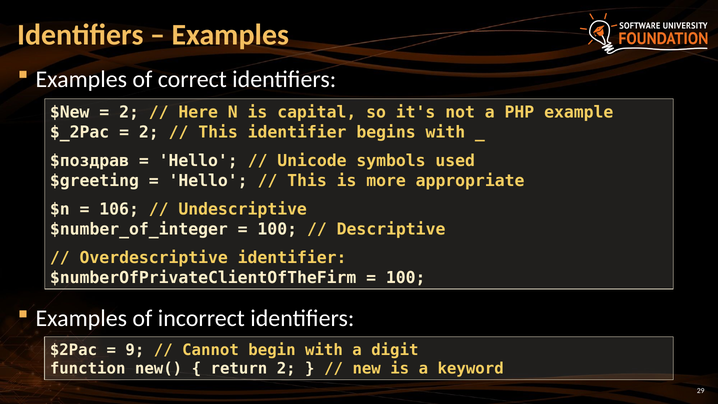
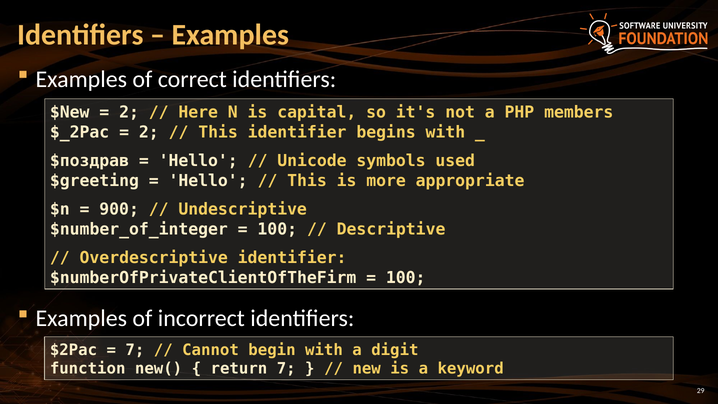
example: example -> members
106: 106 -> 900
9 at (135, 350): 9 -> 7
return 2: 2 -> 7
